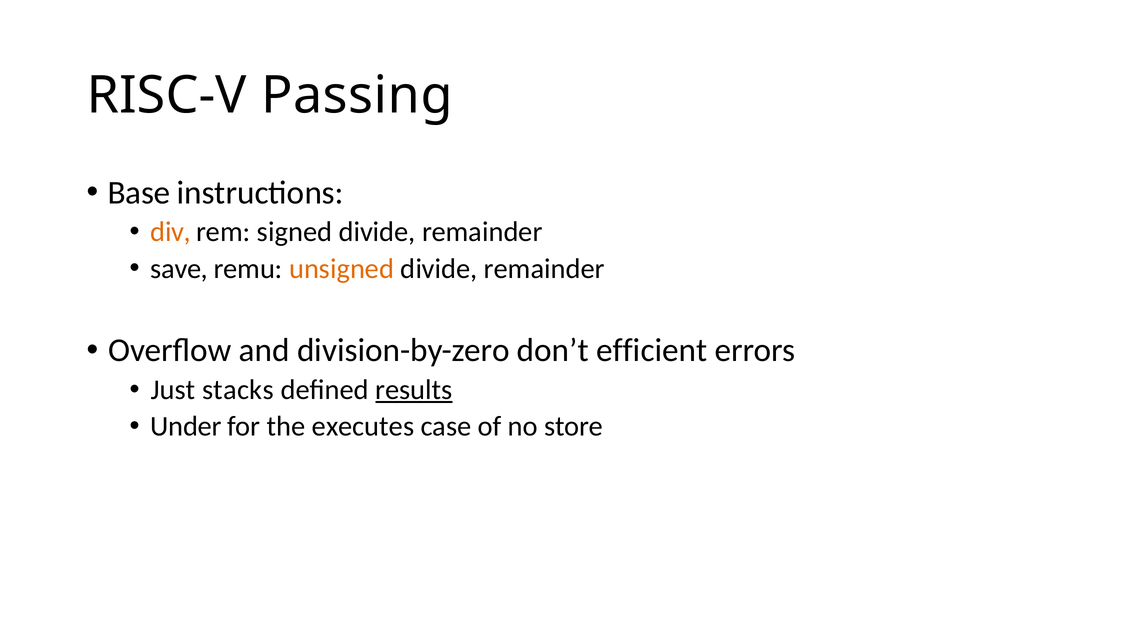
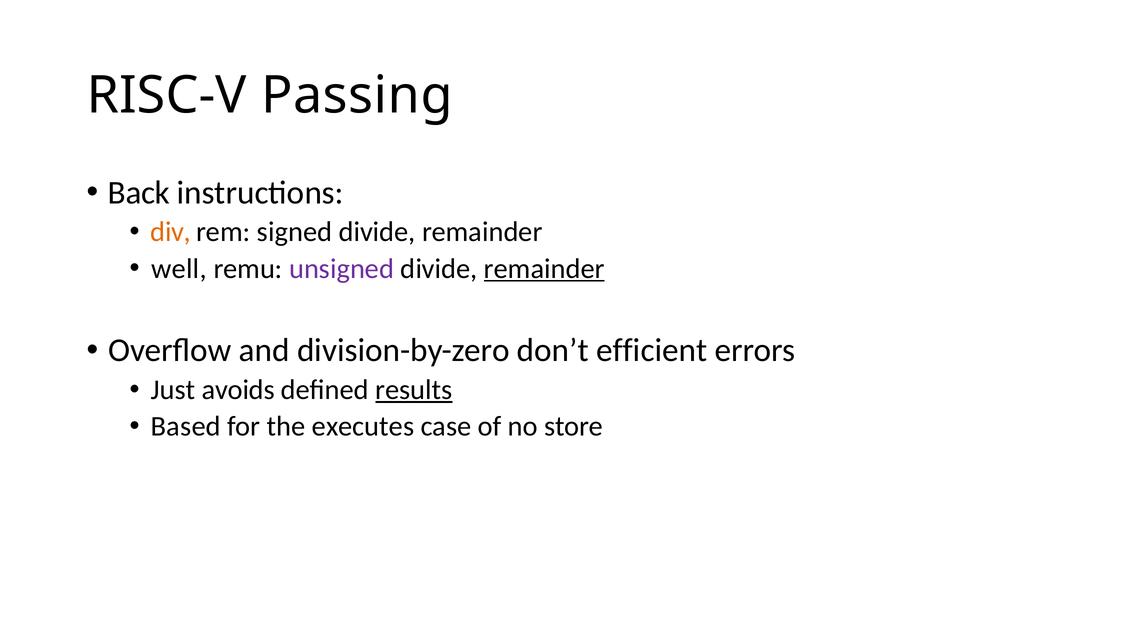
Base: Base -> Back
save: save -> well
unsigned colour: orange -> purple
remainder at (544, 268) underline: none -> present
stacks: stacks -> avoids
Under: Under -> Based
